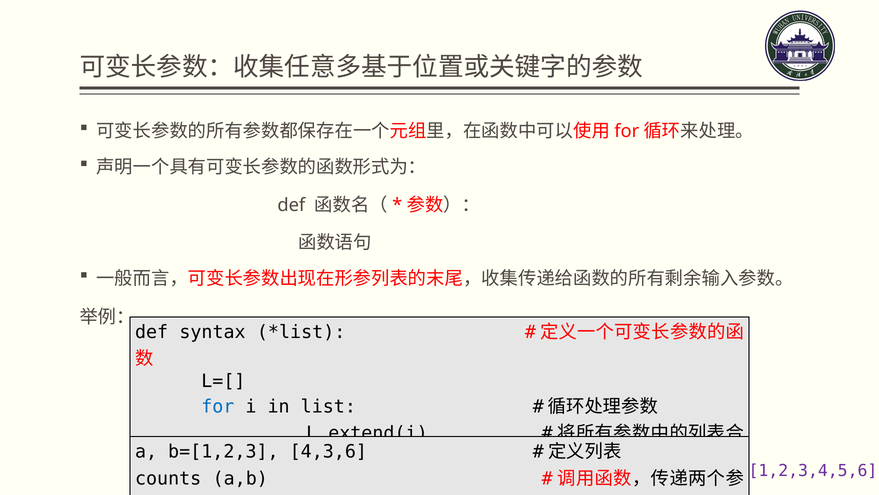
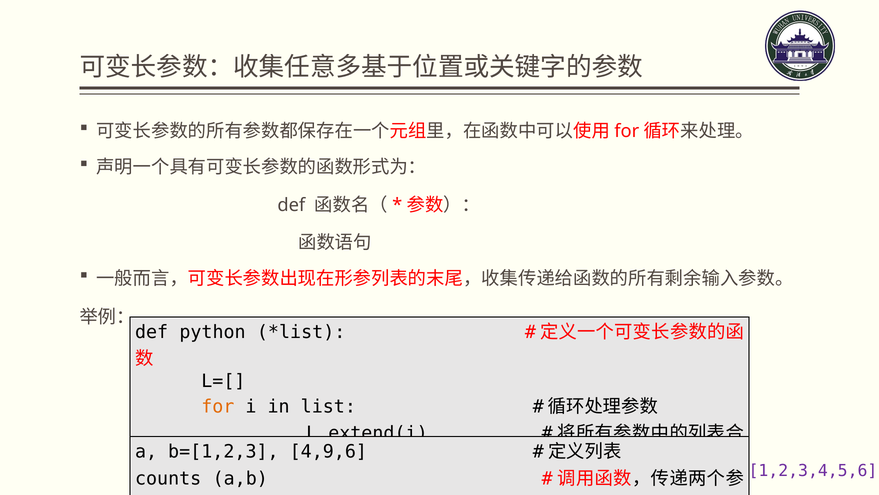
syntax: syntax -> python
for at (218, 406) colour: blue -> orange
4,3,6: 4,3,6 -> 4,9,6
